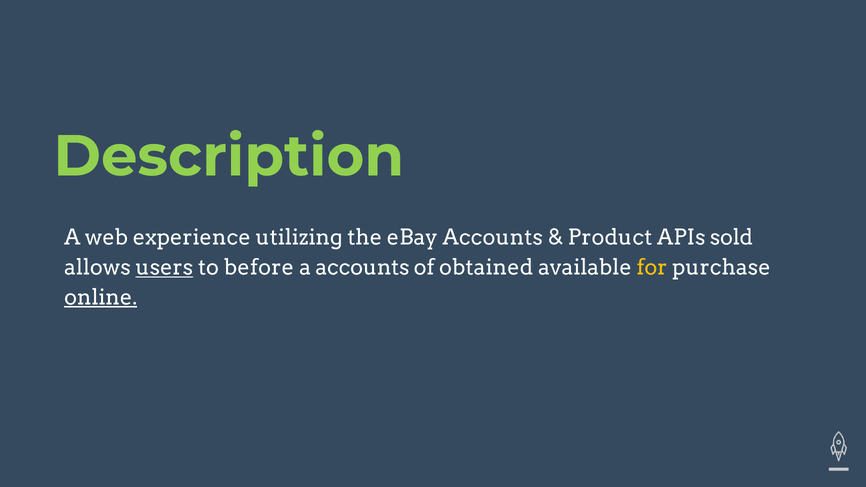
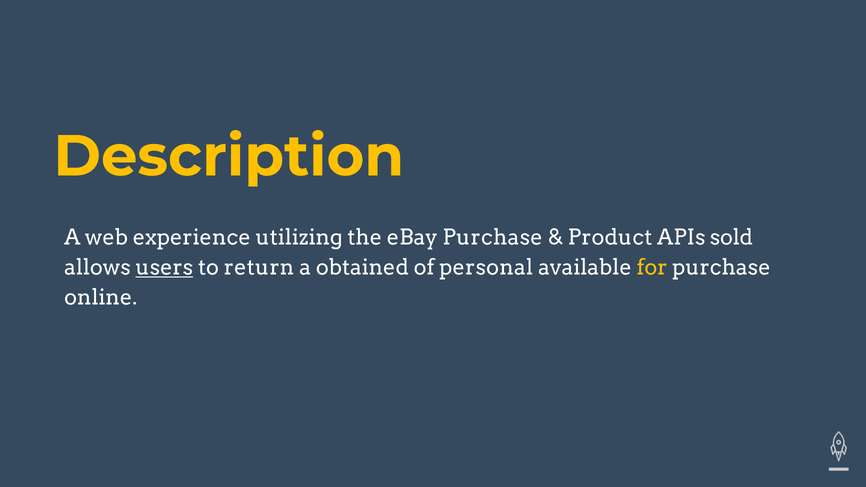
Description colour: light green -> yellow
eBay Accounts: Accounts -> Purchase
before: before -> return
a accounts: accounts -> obtained
obtained: obtained -> personal
online underline: present -> none
